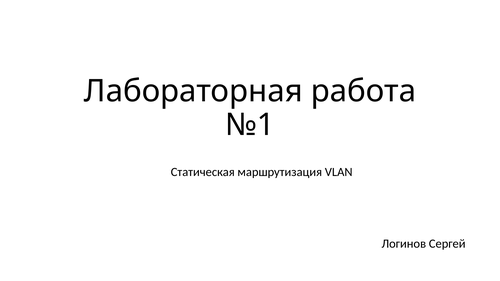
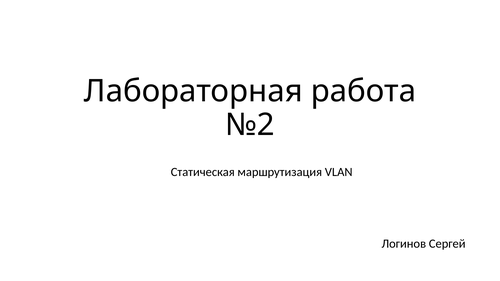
№1: №1 -> №2
